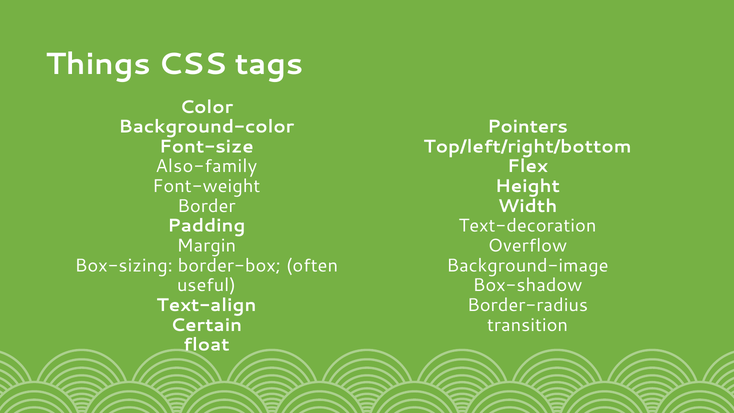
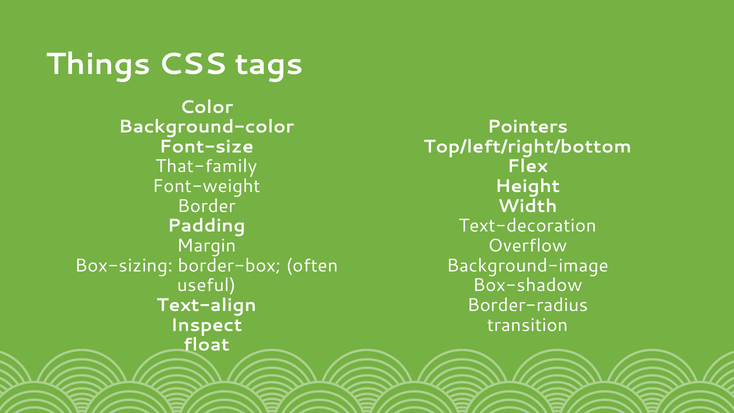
Also-family: Also-family -> That-family
Certain: Certain -> Inspect
